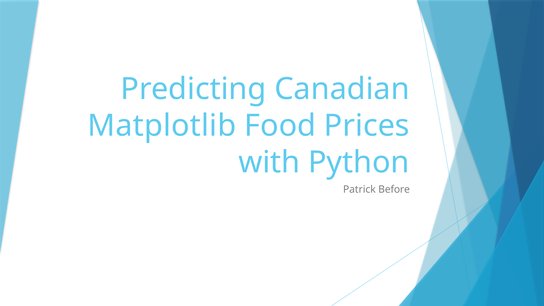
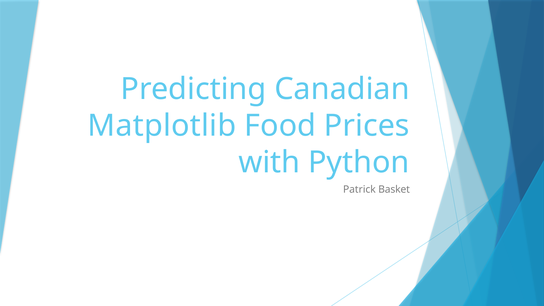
Before: Before -> Basket
